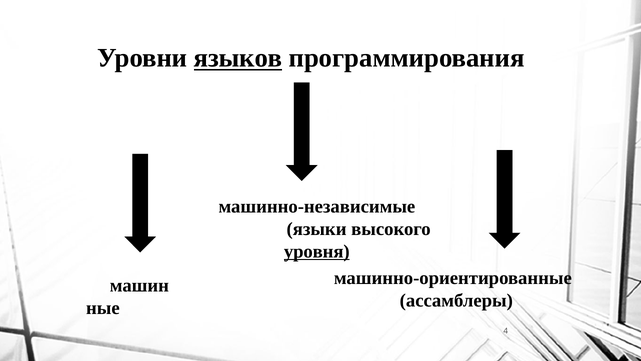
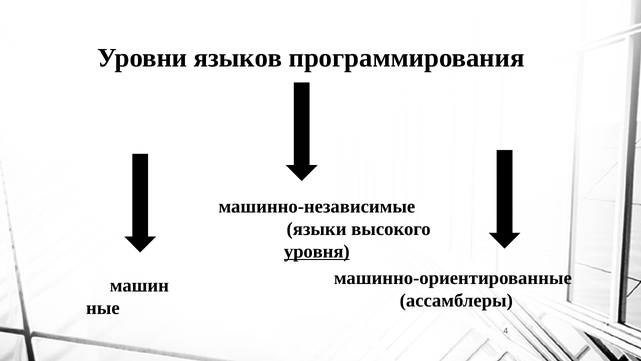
языков underline: present -> none
